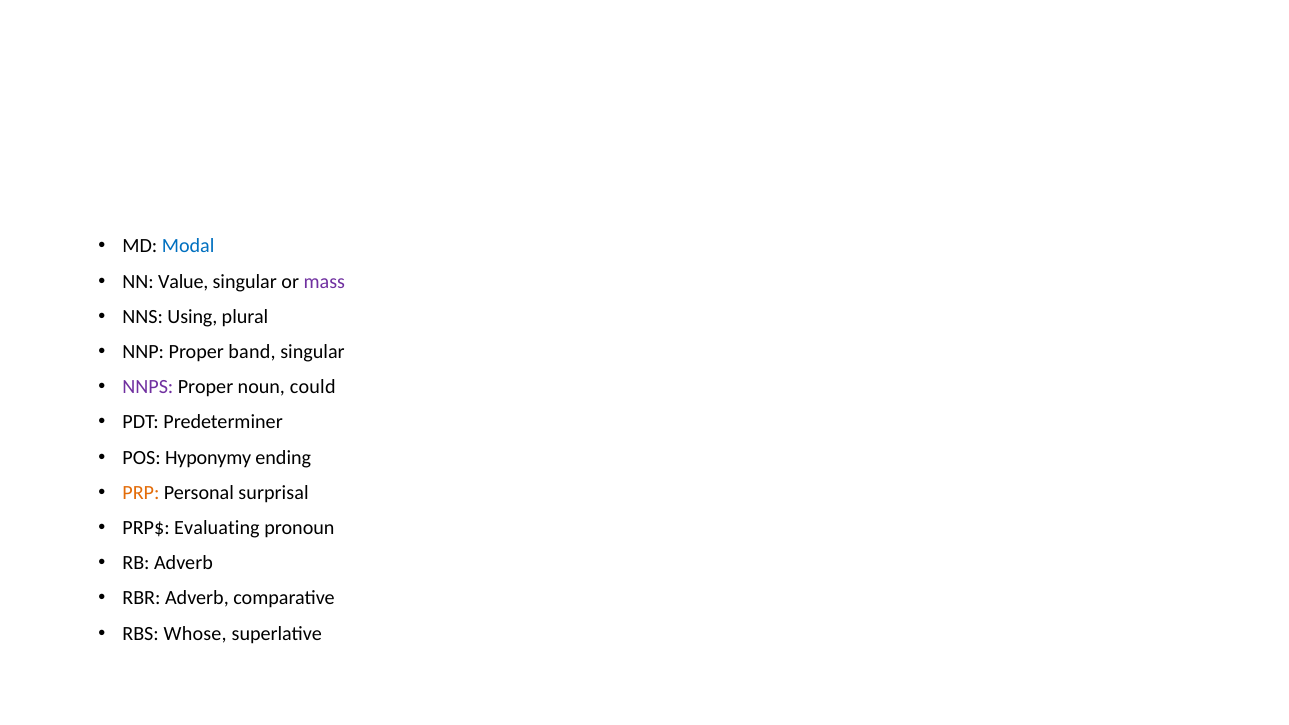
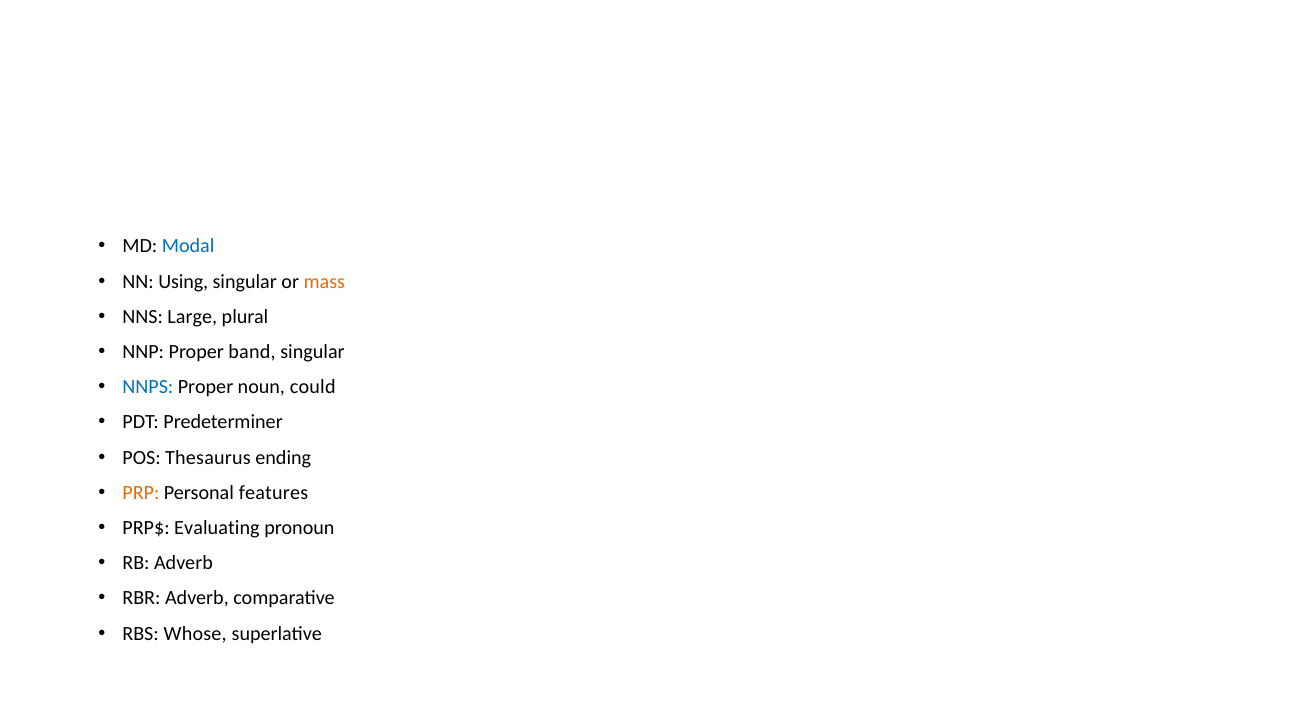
Value: Value -> Using
mass colour: purple -> orange
Using: Using -> Large
NNPS colour: purple -> blue
Hyponymy: Hyponymy -> Thesaurus
surprisal: surprisal -> features
